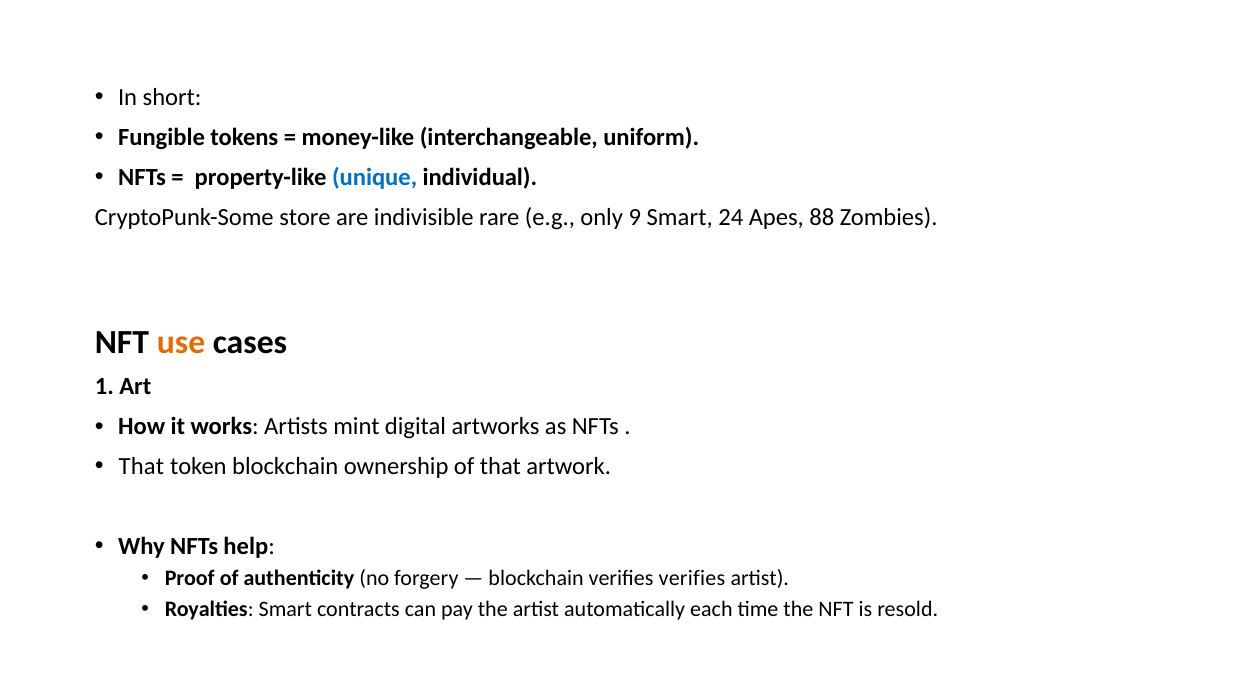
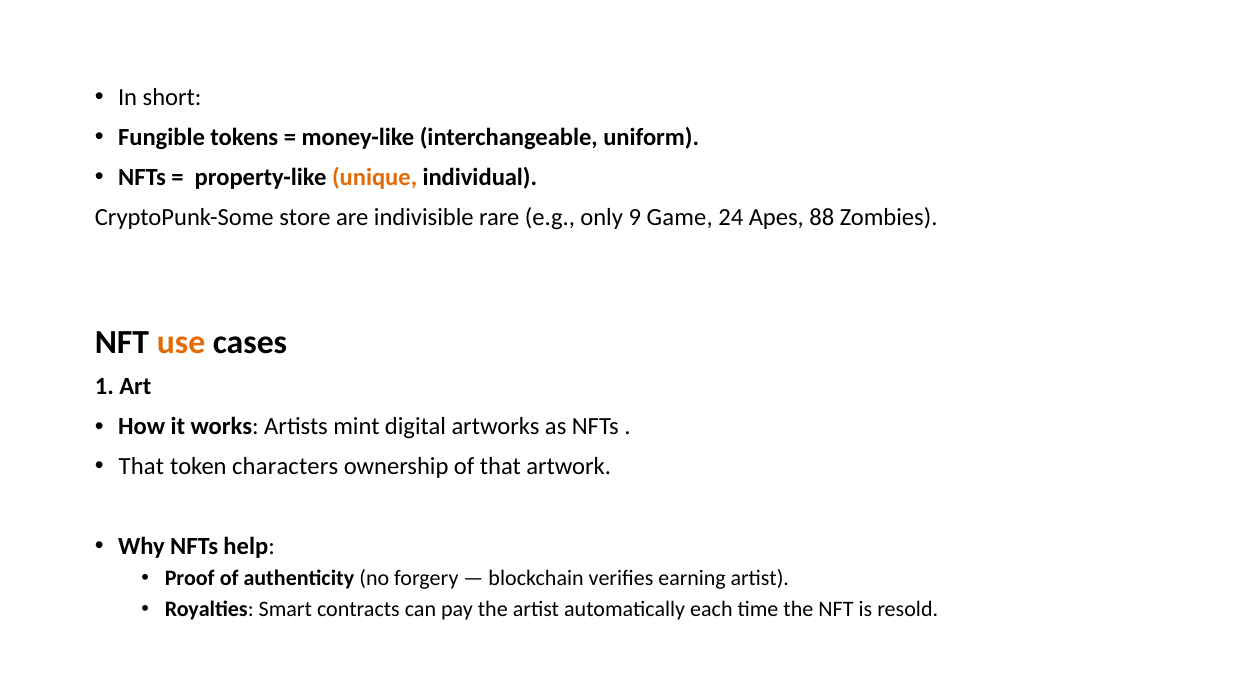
unique colour: blue -> orange
9 Smart: Smart -> Game
token blockchain: blockchain -> characters
verifies verifies: verifies -> earning
